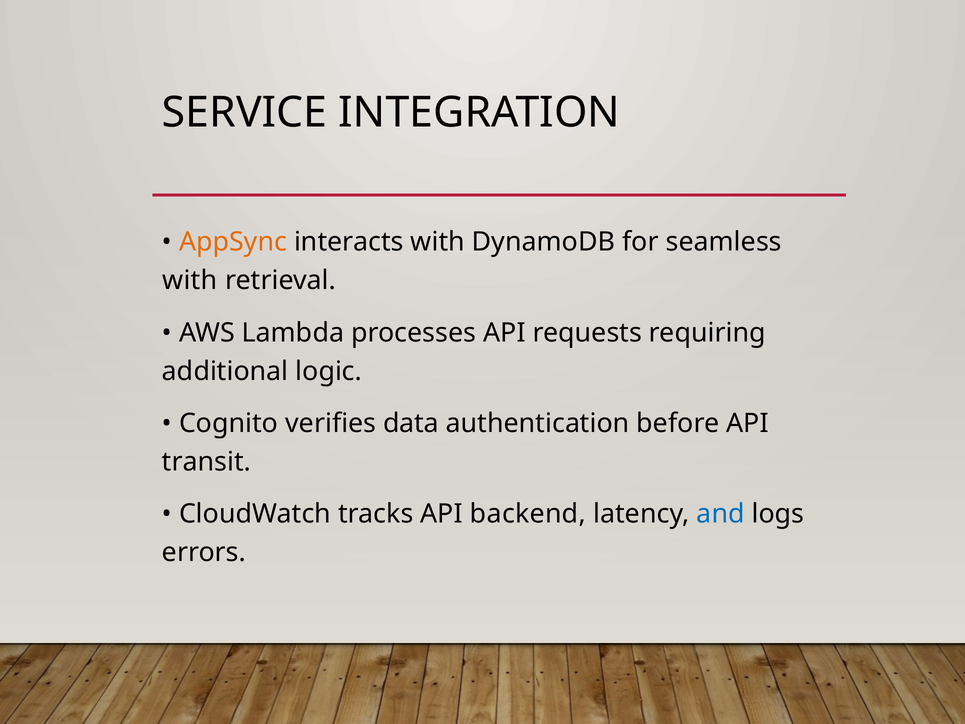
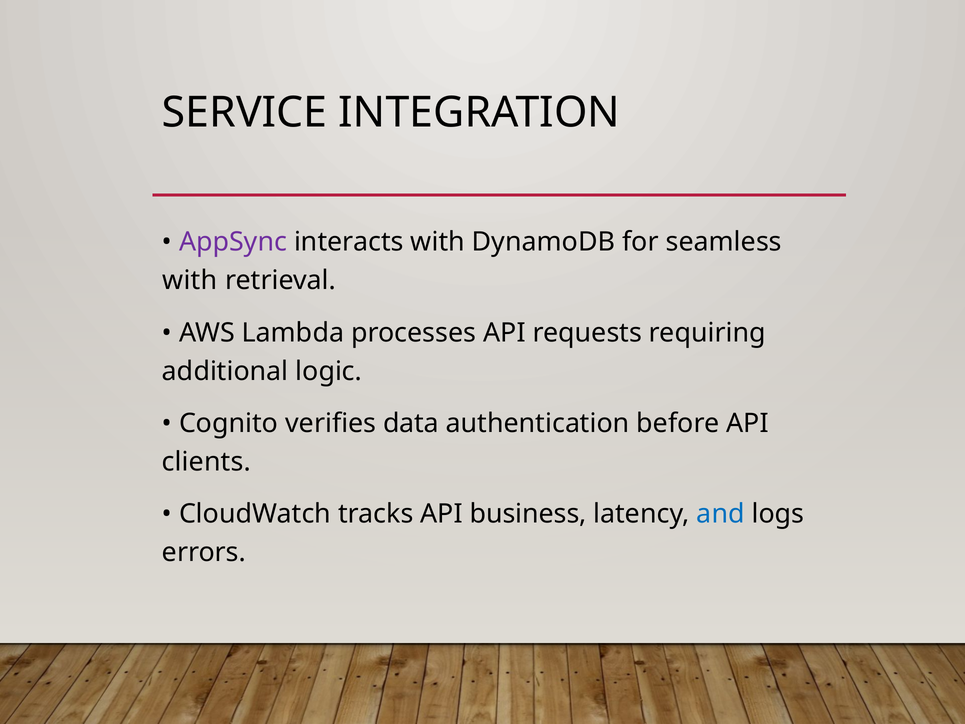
AppSync colour: orange -> purple
transit: transit -> clients
backend: backend -> business
